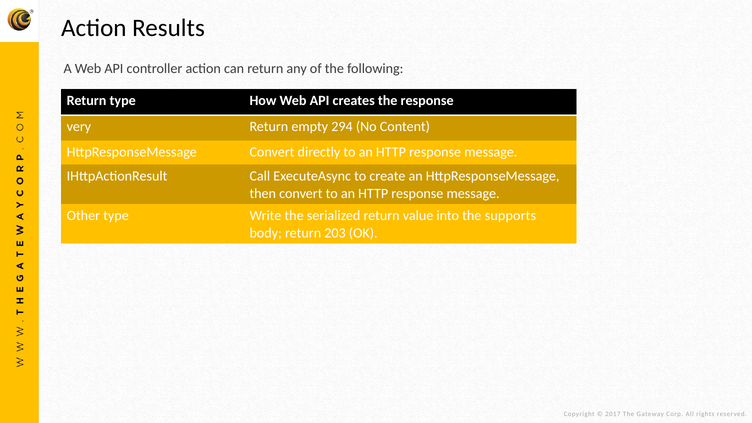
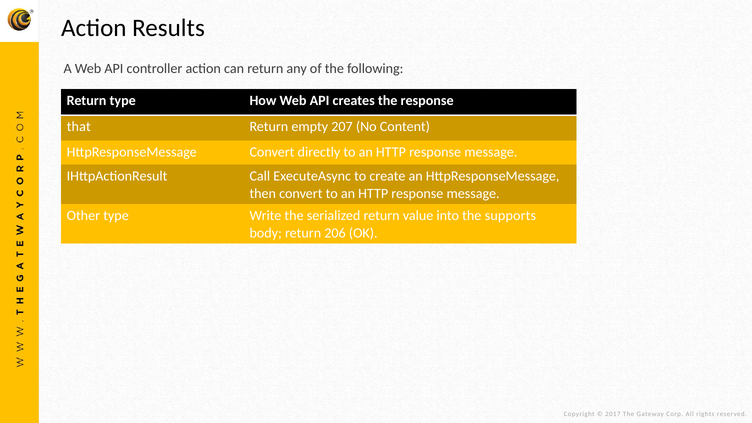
very: very -> that
294: 294 -> 207
203: 203 -> 206
